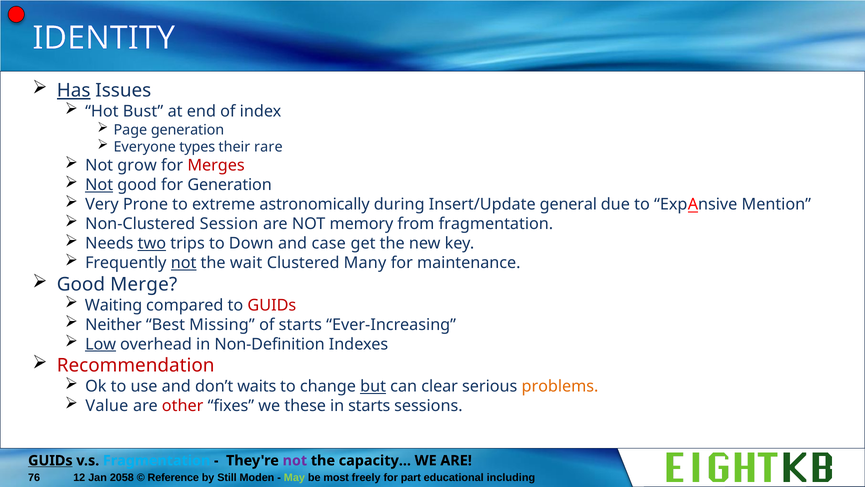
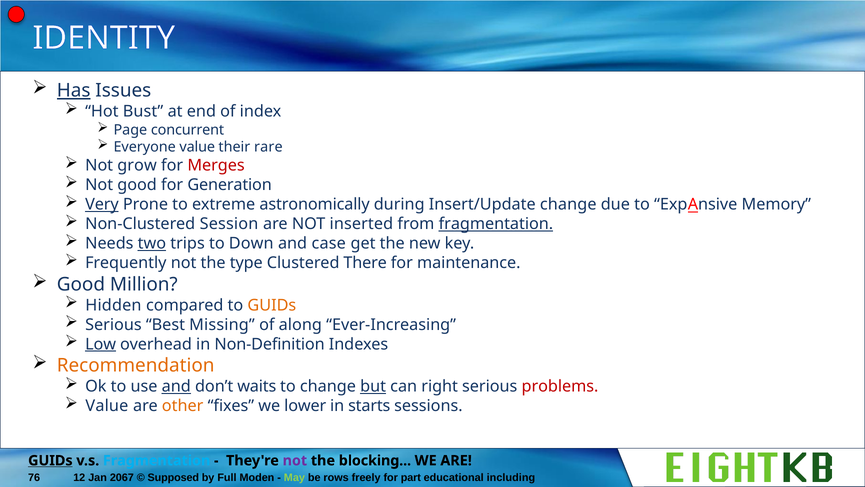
Page generation: generation -> concurrent
Everyone types: types -> value
Not at (99, 185) underline: present -> none
Very underline: none -> present
Insert/Update general: general -> change
Mention: Mention -> Memory
memory: memory -> inserted
fragmentation at (496, 224) underline: none -> present
not at (184, 263) underline: present -> none
wait: wait -> type
Many: Many -> There
Merge: Merge -> Million
Waiting: Waiting -> Hidden
GUIDs at (272, 305) colour: red -> orange
Neither at (113, 324): Neither -> Serious
of starts: starts -> along
Recommendation colour: red -> orange
and at (176, 386) underline: none -> present
clear: clear -> right
problems colour: orange -> red
other colour: red -> orange
these: these -> lower
capacity: capacity -> blocking
2058: 2058 -> 2067
Reference: Reference -> Supposed
Still: Still -> Full
most: most -> rows
